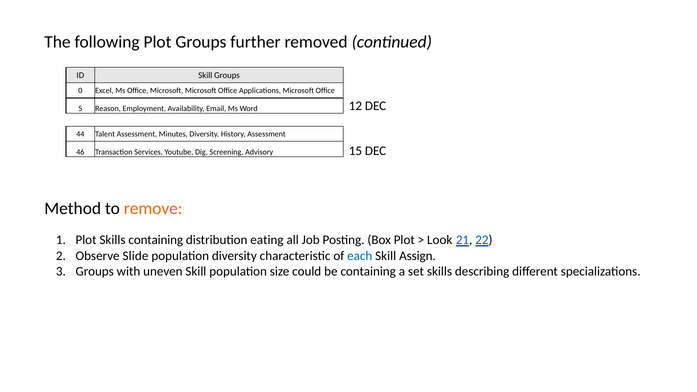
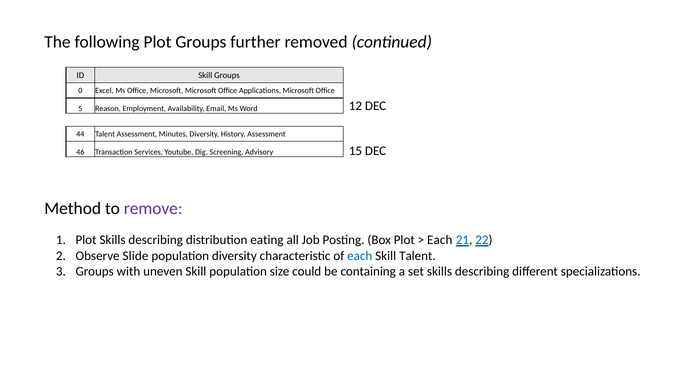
remove colour: orange -> purple
Plot Skills containing: containing -> describing
Look at (440, 240): Look -> Each
Skill Assign: Assign -> Talent
